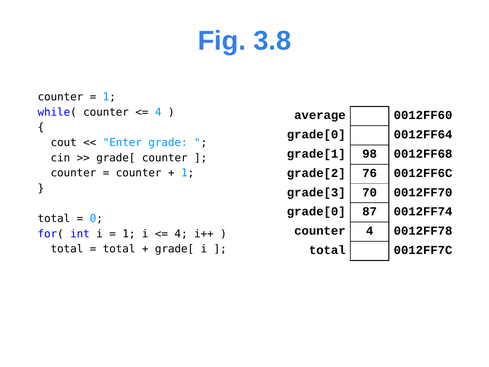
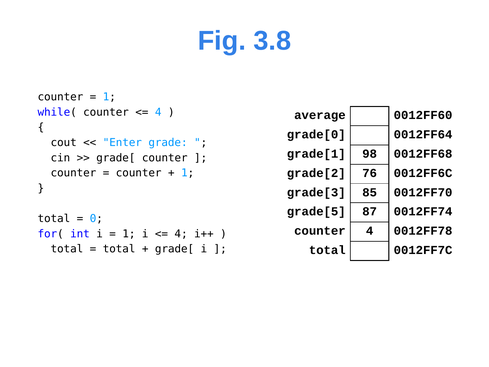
70: 70 -> 85
grade[0 at (316, 211): grade[0 -> grade[5
